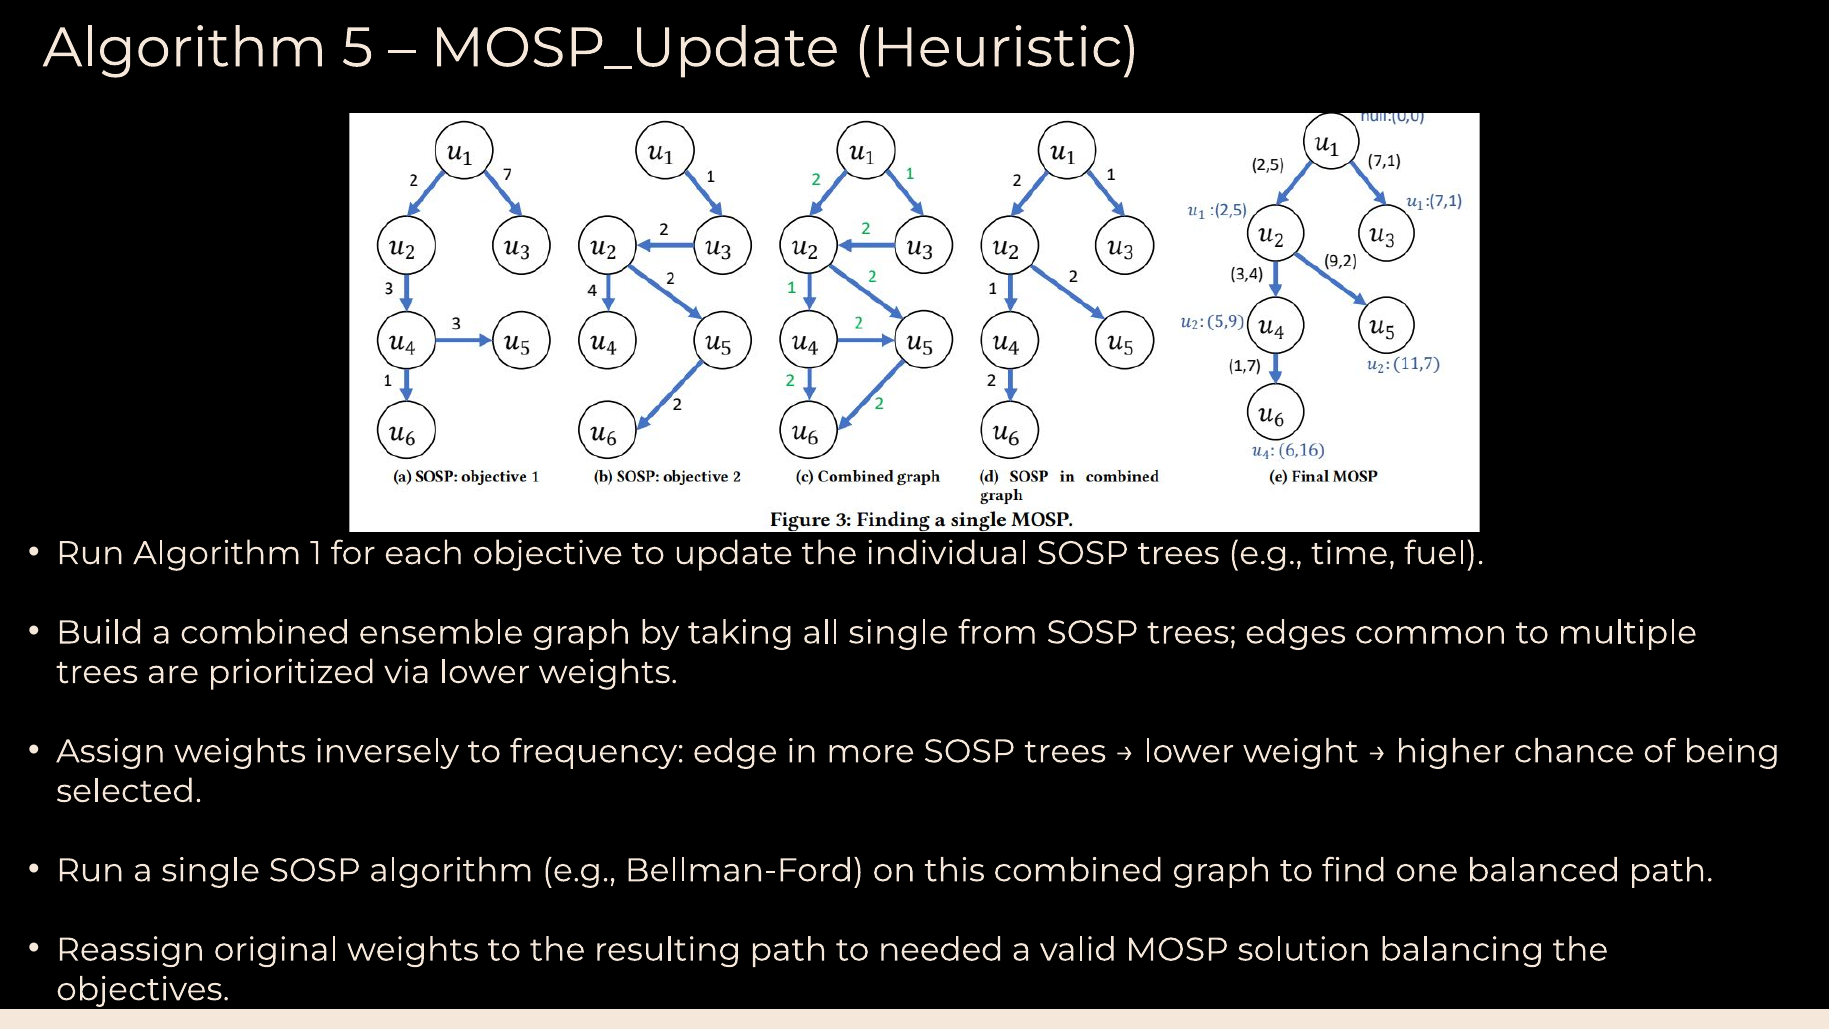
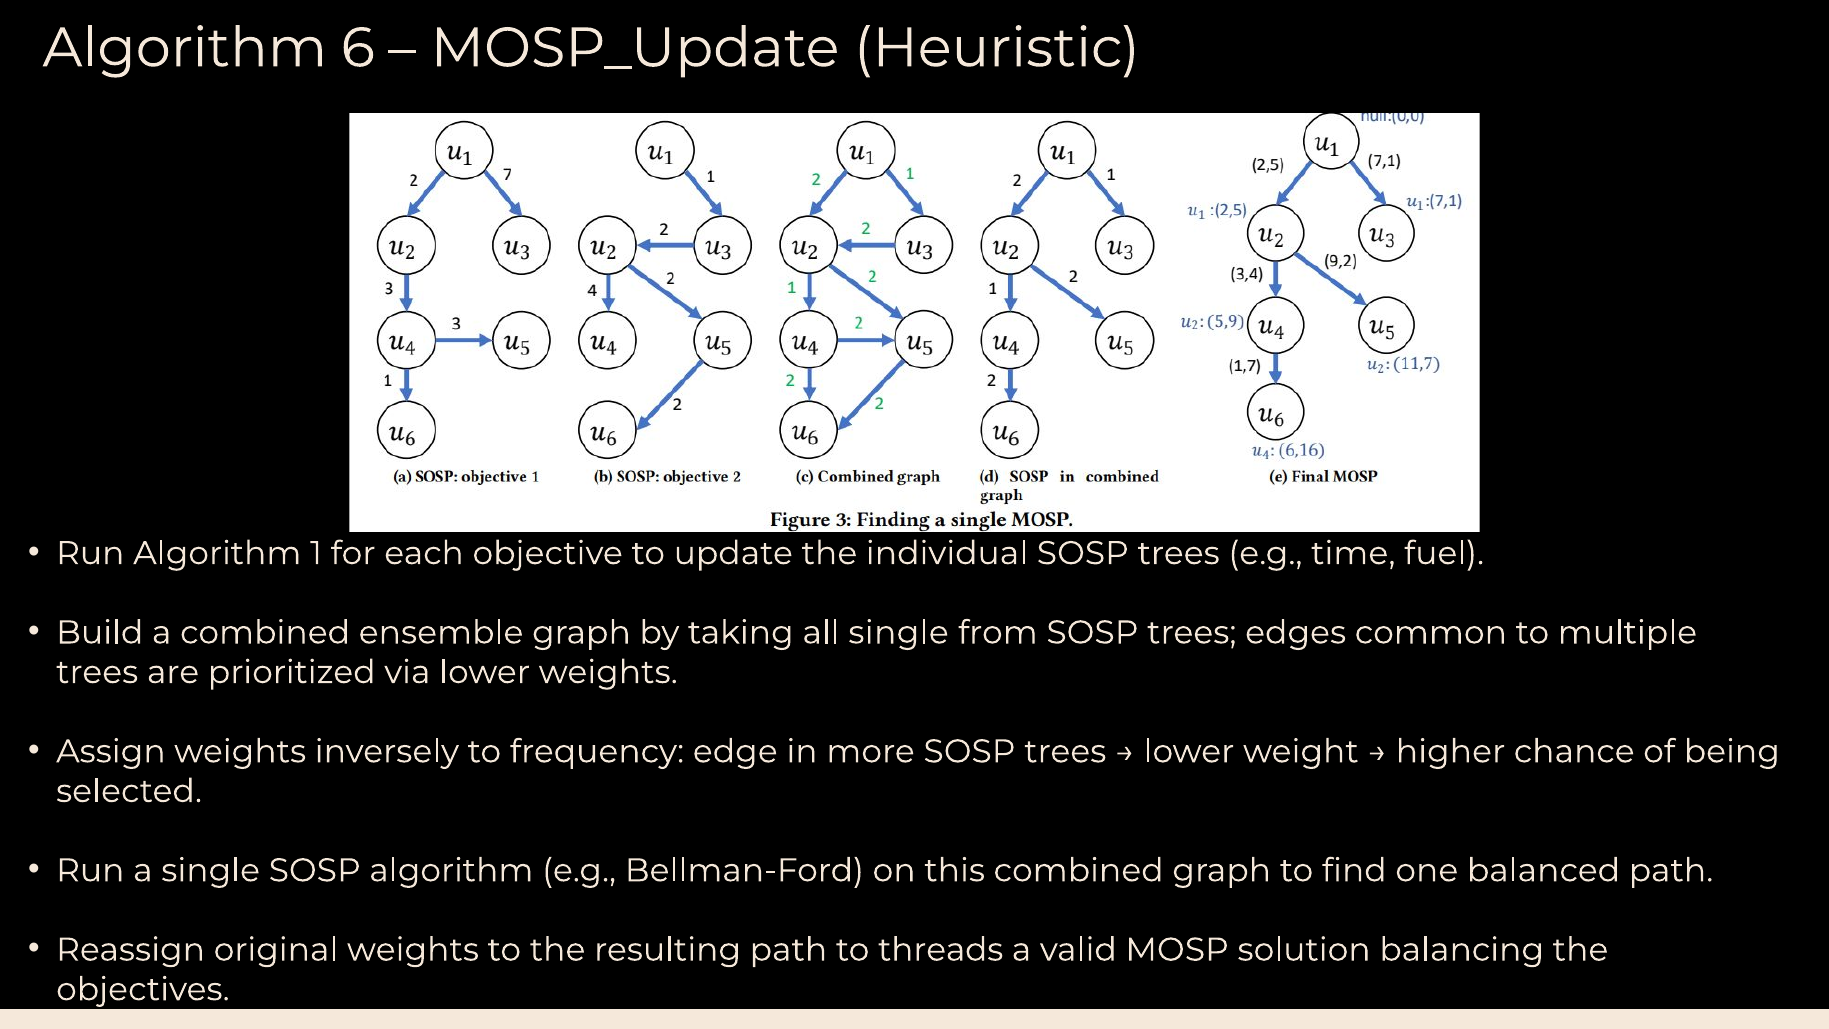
5: 5 -> 6
needed: needed -> threads
